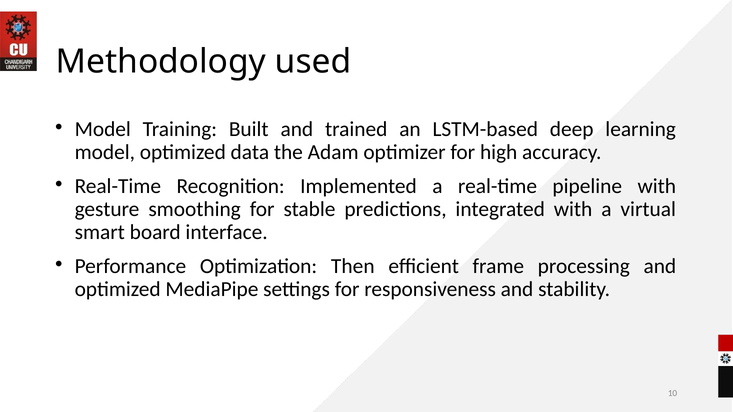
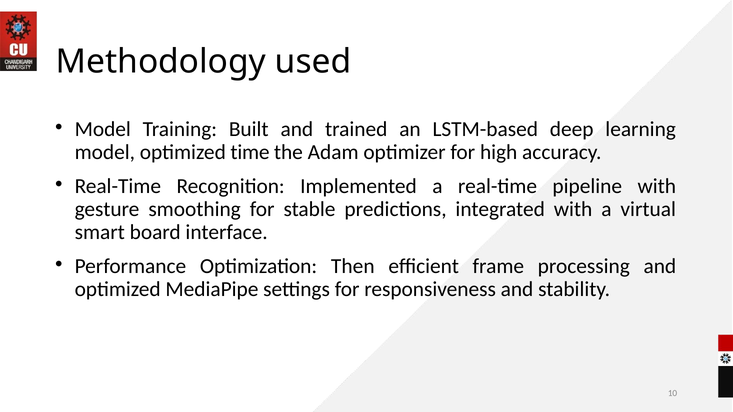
data: data -> time
